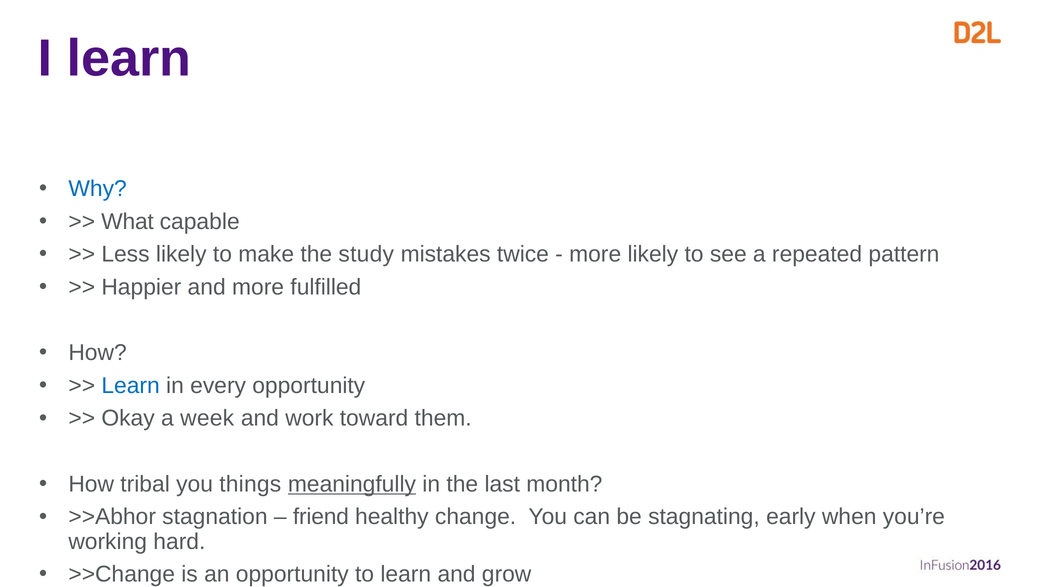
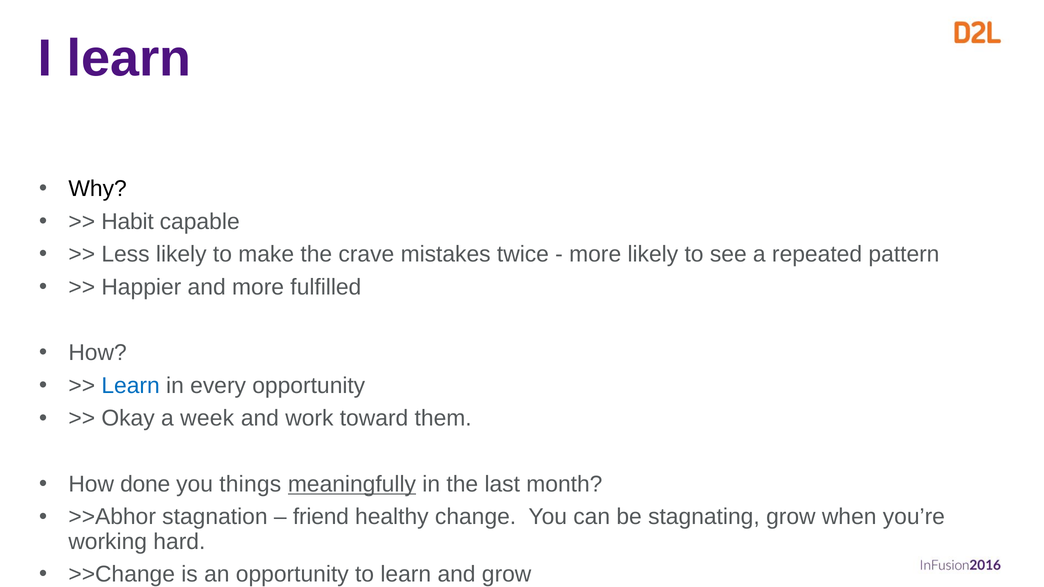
Why colour: blue -> black
What: What -> Habit
study: study -> crave
tribal: tribal -> done
stagnating early: early -> grow
